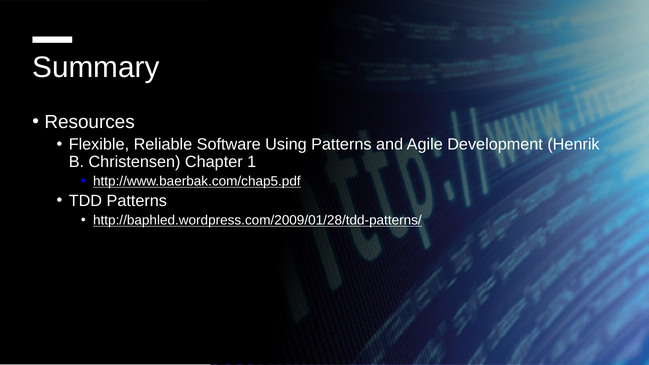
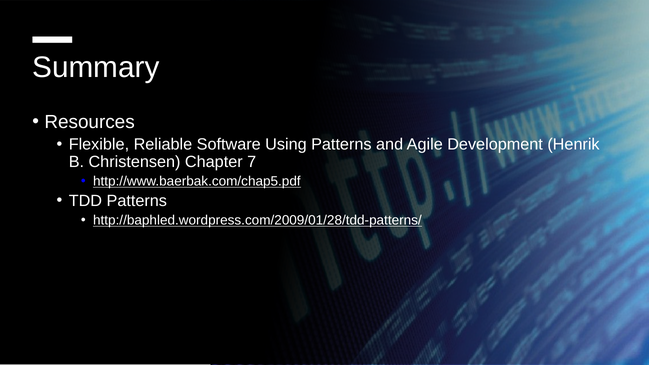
1: 1 -> 7
